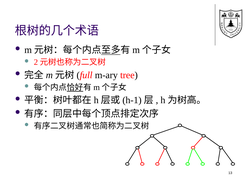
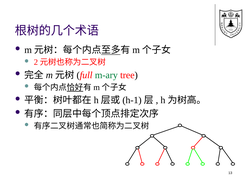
m-ary colour: black -> green
